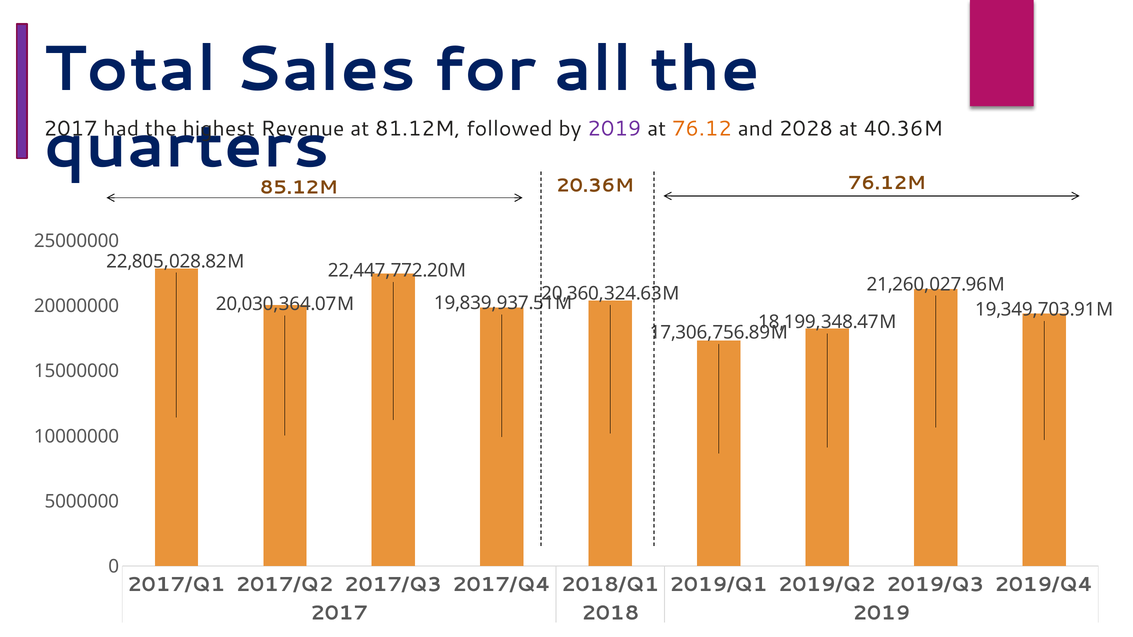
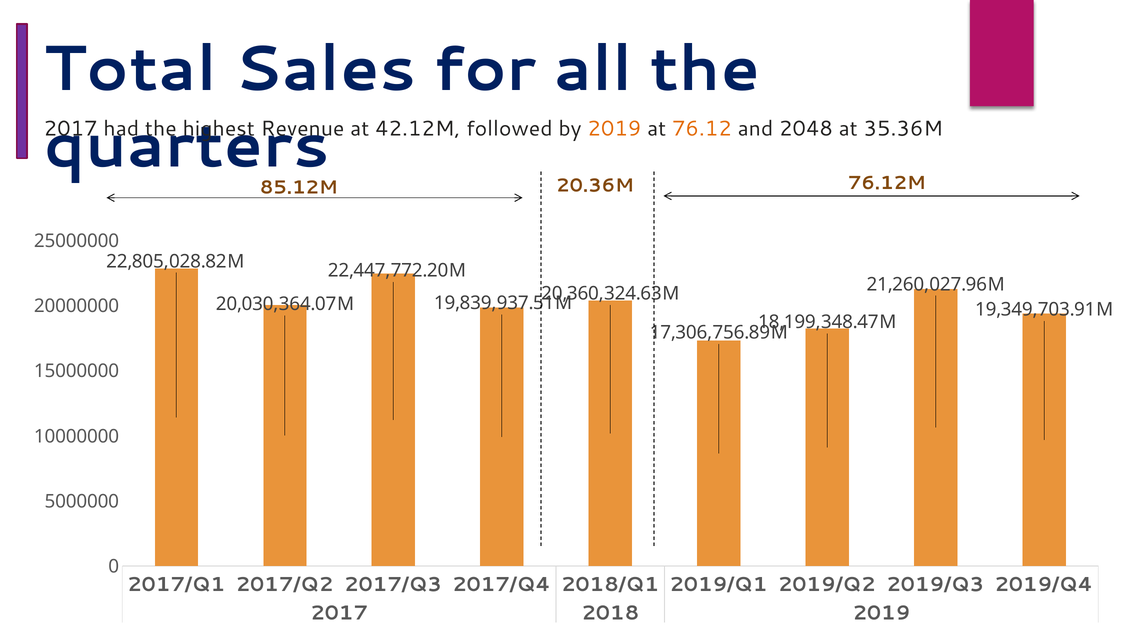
81.12M: 81.12M -> 42.12M
2019 at (614, 129) colour: purple -> orange
2028: 2028 -> 2048
40.36M: 40.36M -> 35.36M
